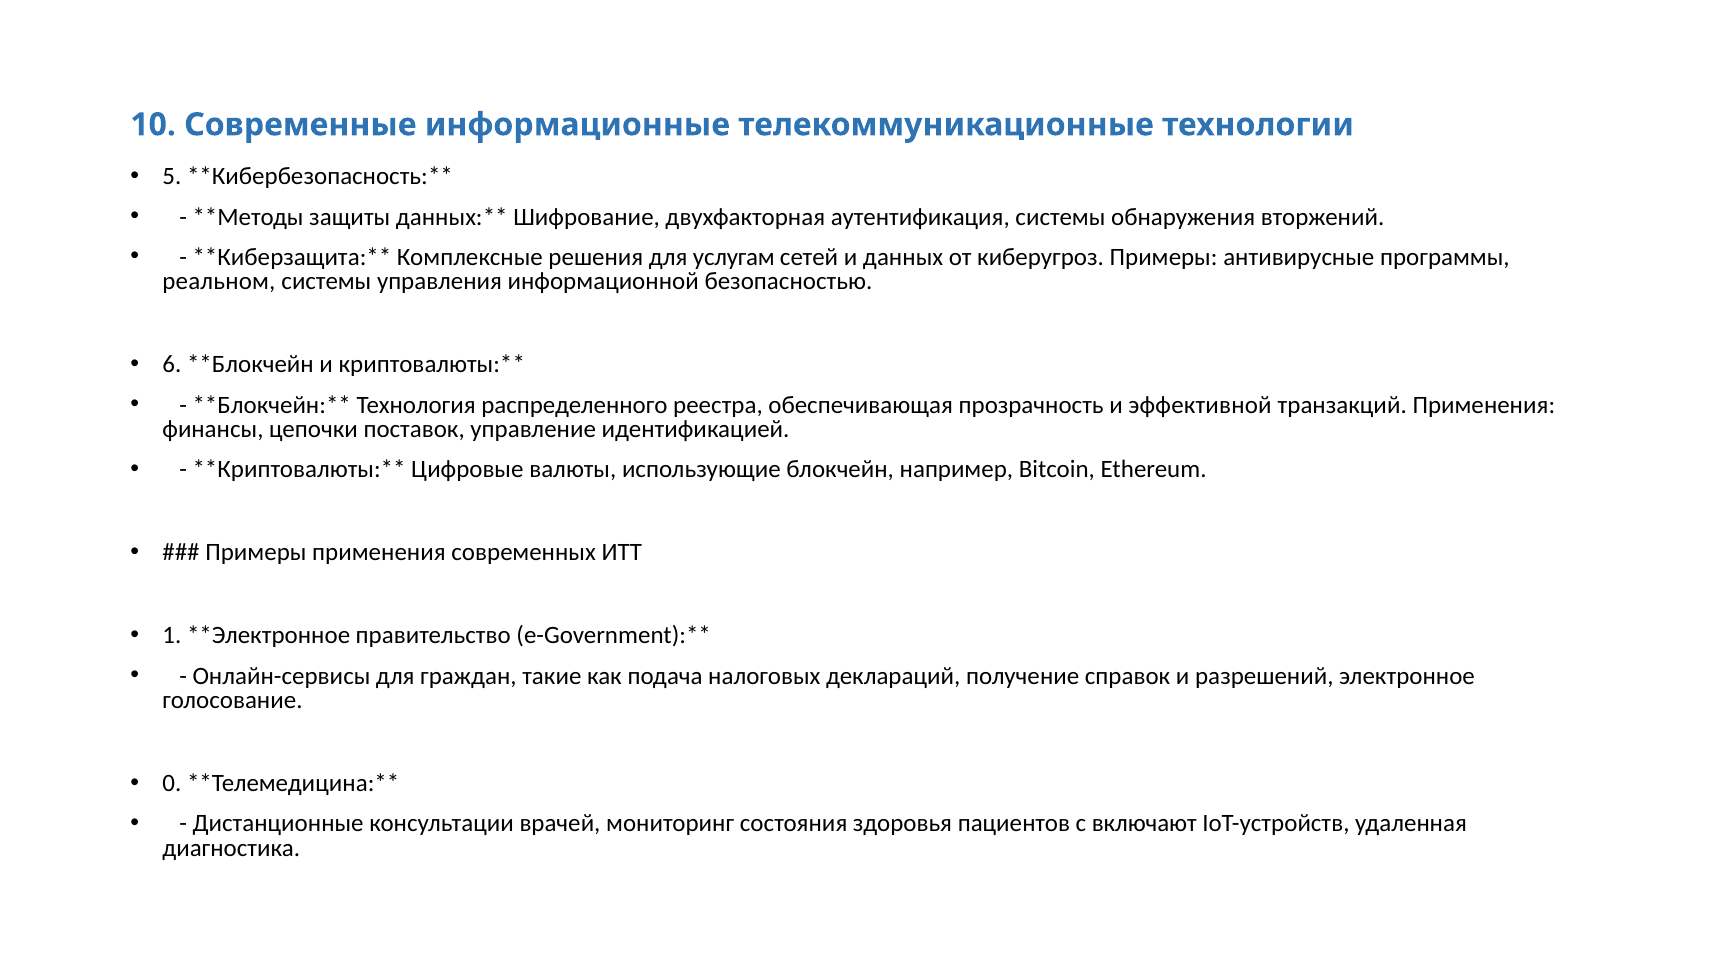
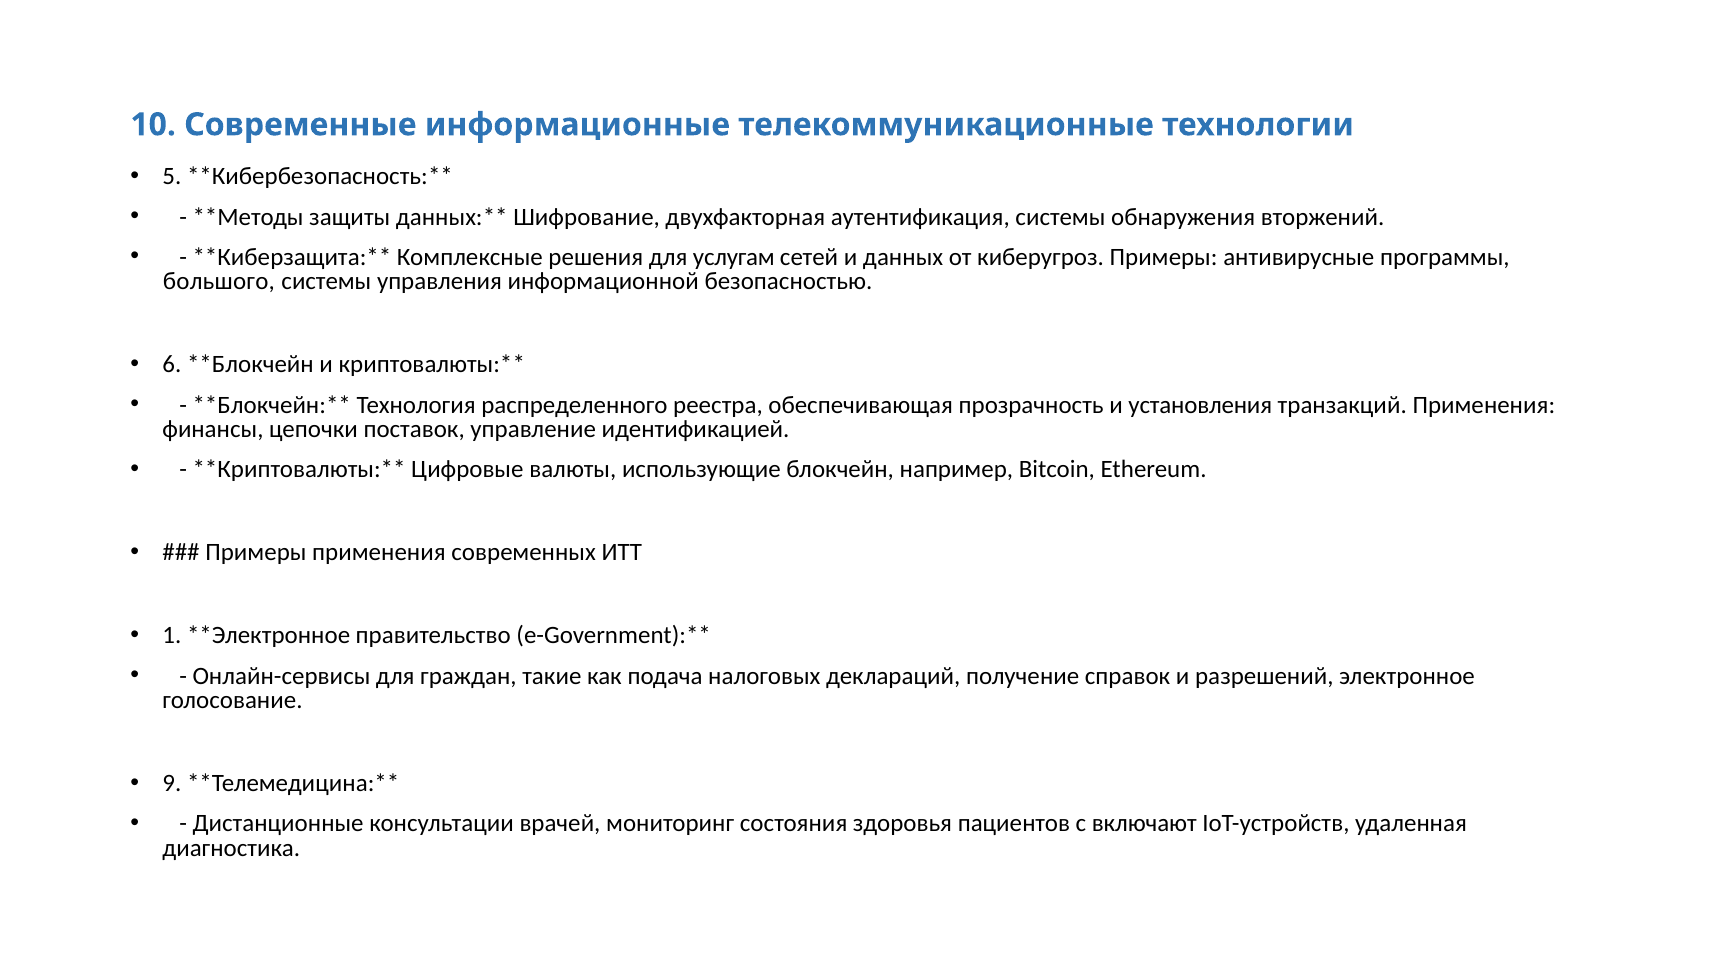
реальном: реальном -> большого
эффективной: эффективной -> установления
0: 0 -> 9
